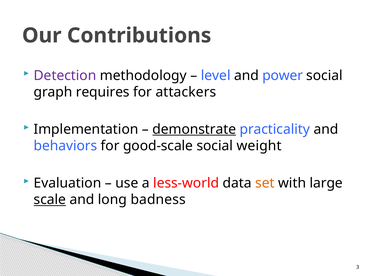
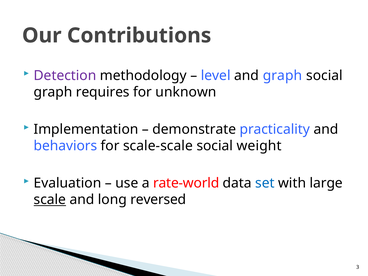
and power: power -> graph
attackers: attackers -> unknown
demonstrate underline: present -> none
good-scale: good-scale -> scale-scale
less-world: less-world -> rate-world
set colour: orange -> blue
badness: badness -> reversed
